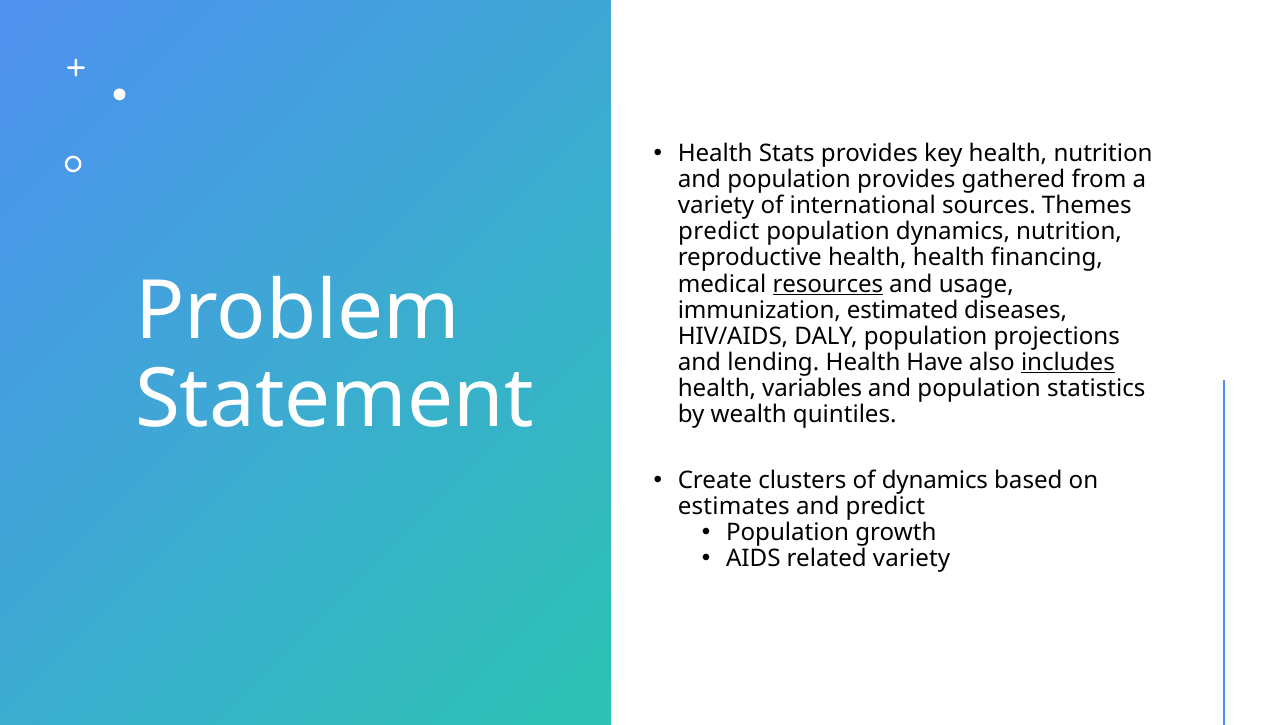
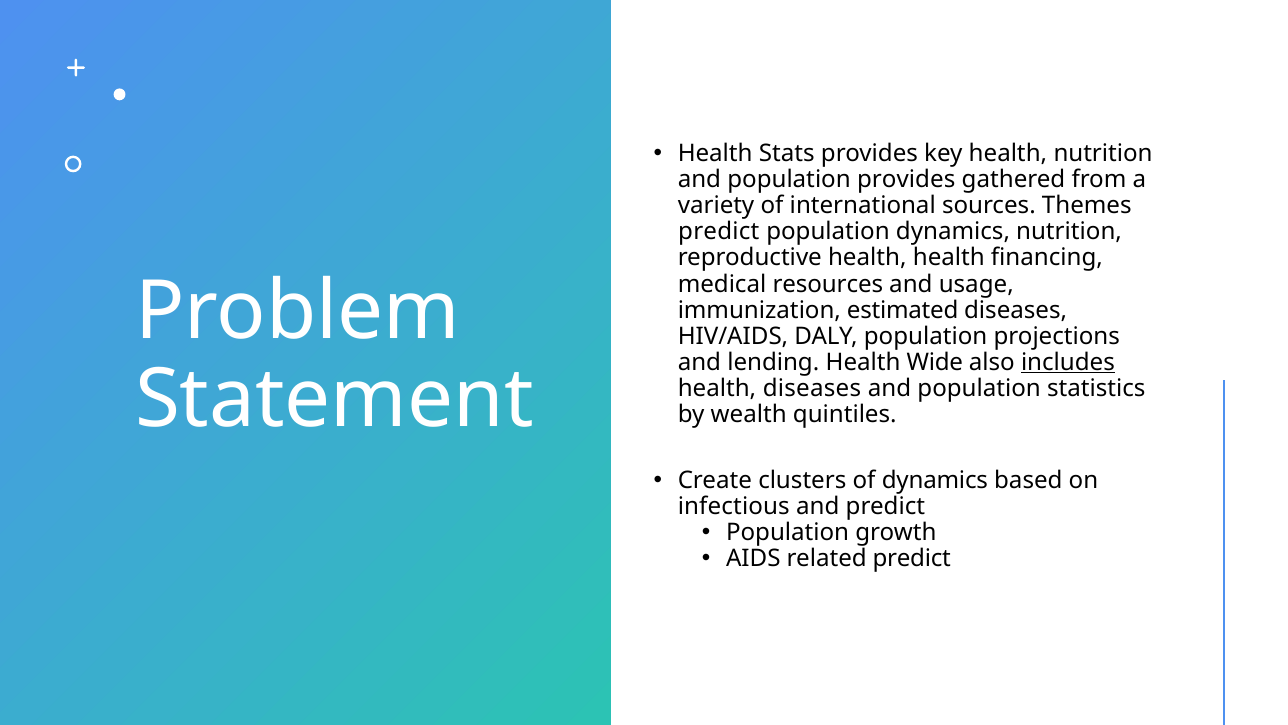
resources underline: present -> none
Have: Have -> Wide
health variables: variables -> diseases
estimates: estimates -> infectious
related variety: variety -> predict
